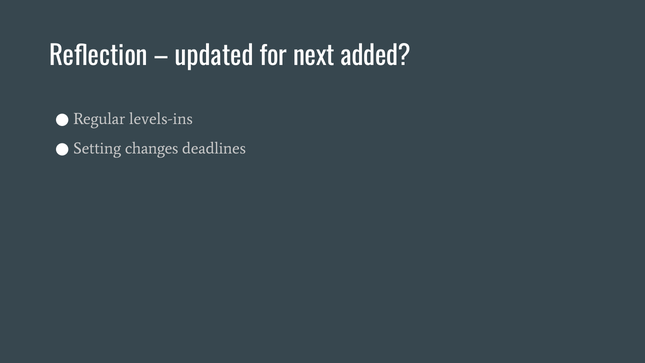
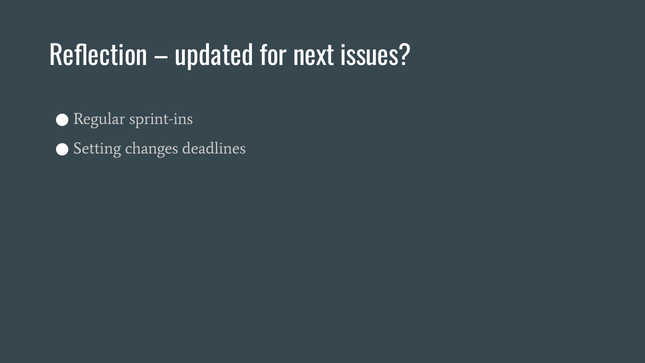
added: added -> issues
levels-ins: levels-ins -> sprint-ins
